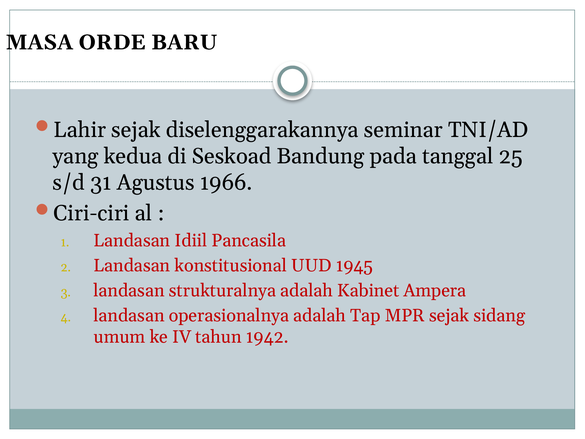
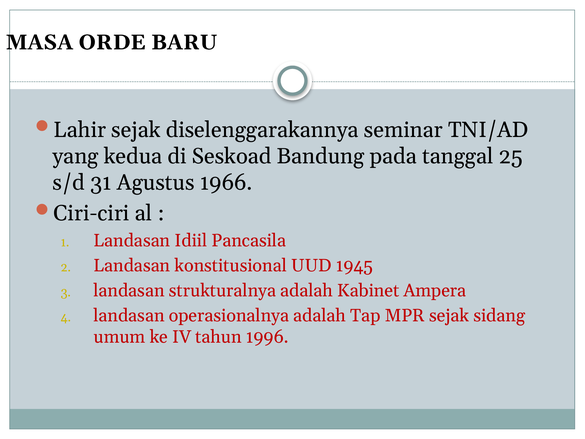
1942: 1942 -> 1996
